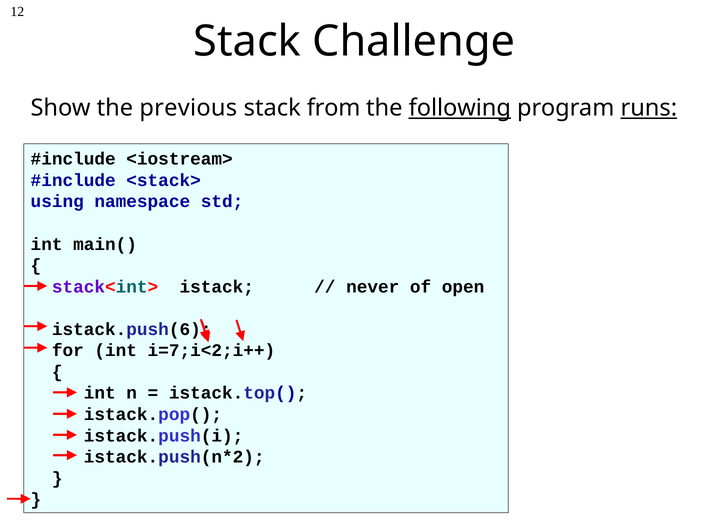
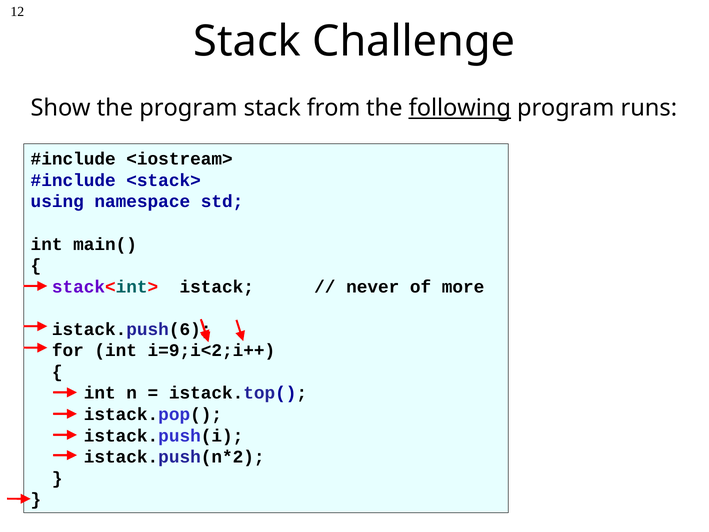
the previous: previous -> program
runs underline: present -> none
open: open -> more
i=7;i<2;i++: i=7;i<2;i++ -> i=9;i<2;i++
